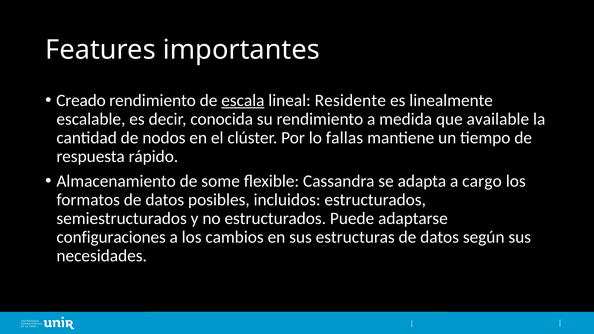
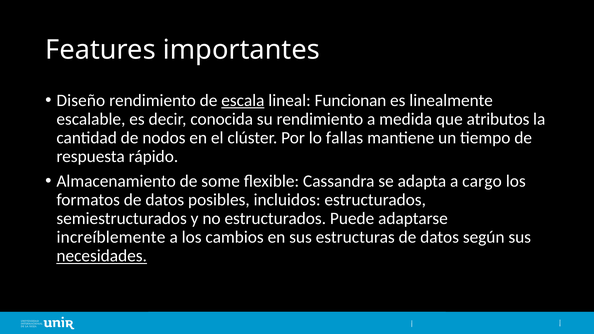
Creado: Creado -> Diseño
Residente: Residente -> Funcionan
available: available -> atributos
configuraciones: configuraciones -> increíblemente
necesidades underline: none -> present
